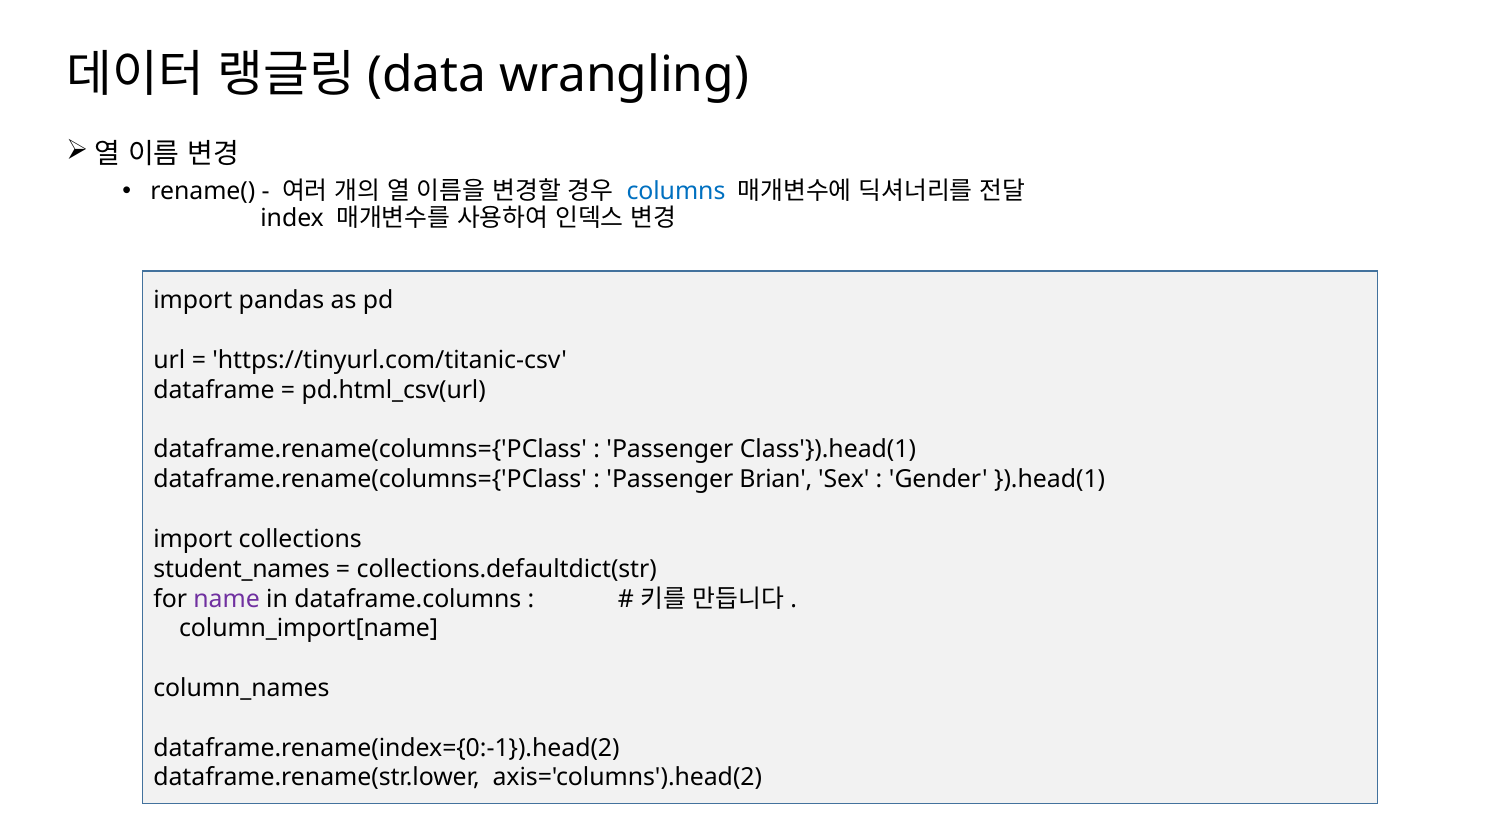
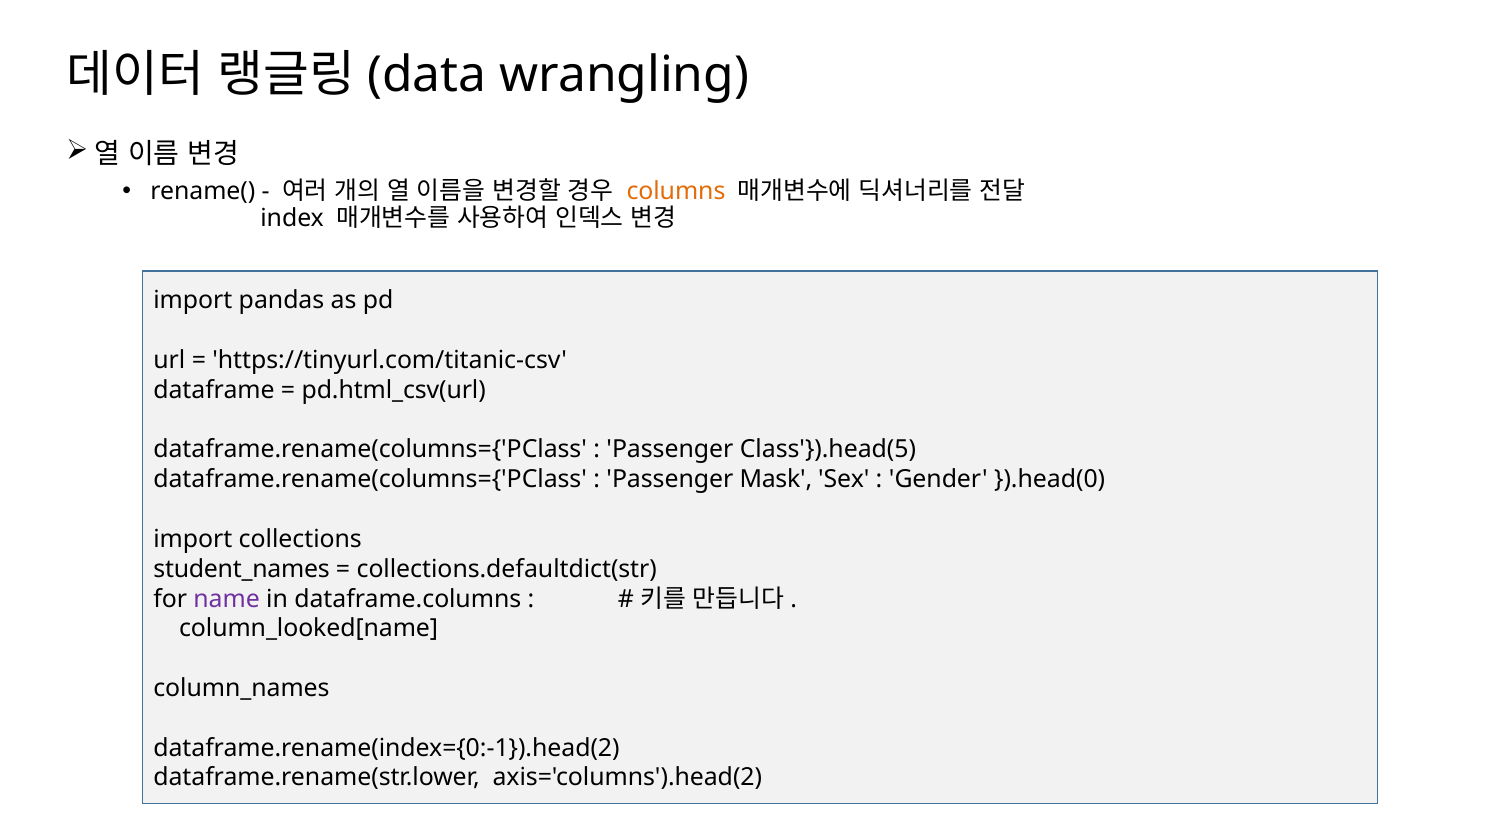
columns colour: blue -> orange
Class'}).head(1: Class'}).head(1 -> Class'}).head(5
Brian: Brian -> Mask
}).head(1: }).head(1 -> }).head(0
column_import[name: column_import[name -> column_looked[name
